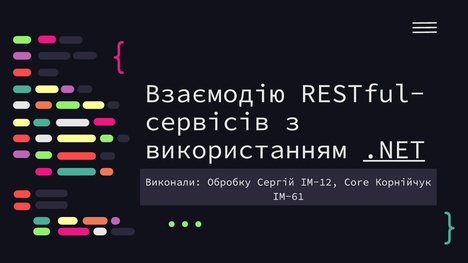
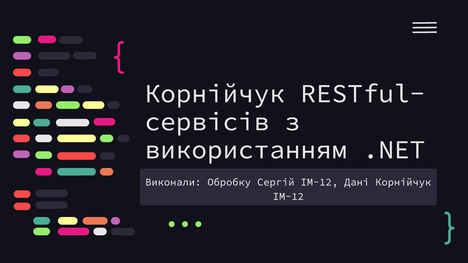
Взаємодію at (215, 94): Взаємодію -> Корнійчук
.NET underline: present -> none
Core: Core -> Дані
ІМ-61 at (288, 197): ІМ-61 -> ІМ-12
